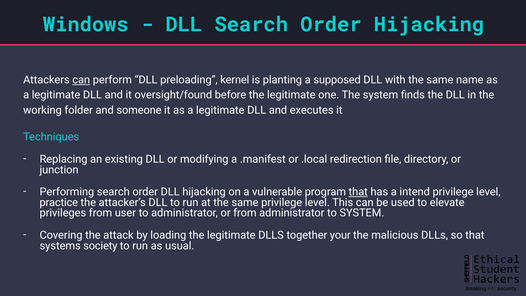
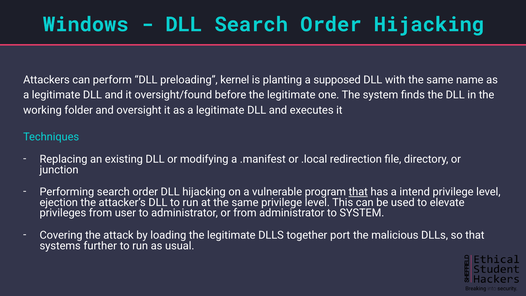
can at (81, 80) underline: present -> none
someone: someone -> oversight
practice: practice -> ejection
your: your -> port
society: society -> further
